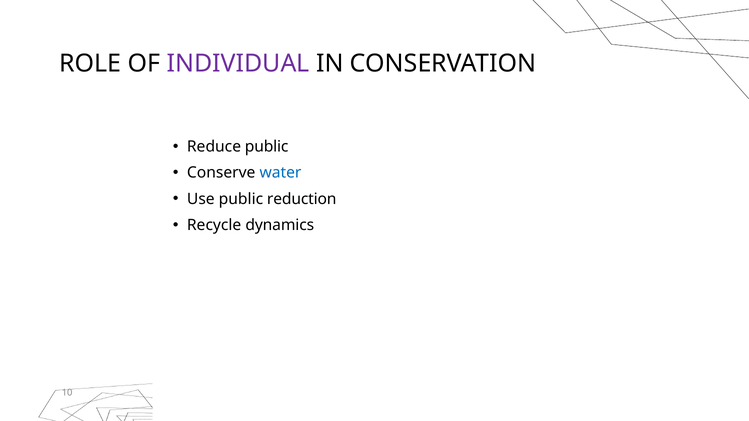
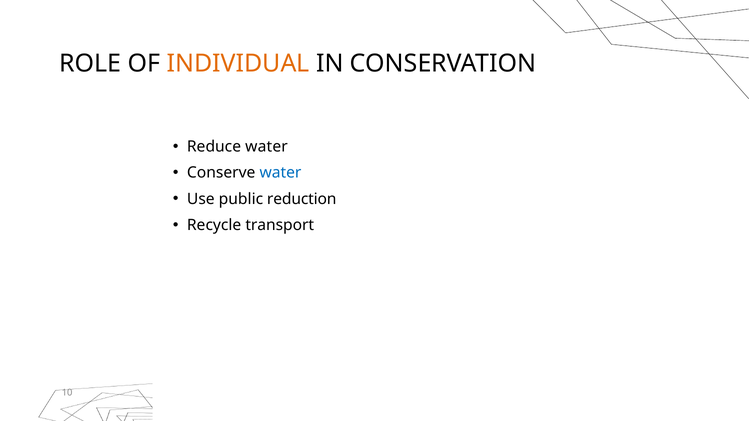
INDIVIDUAL colour: purple -> orange
Reduce public: public -> water
dynamics: dynamics -> transport
